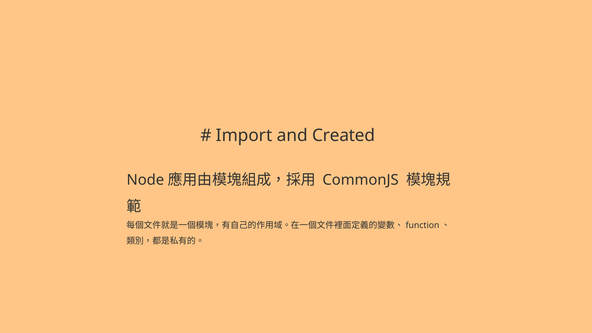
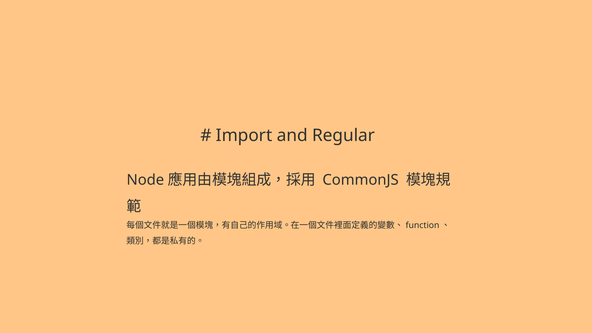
Created: Created -> Regular
